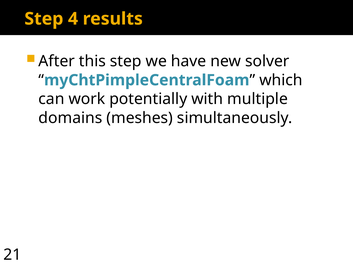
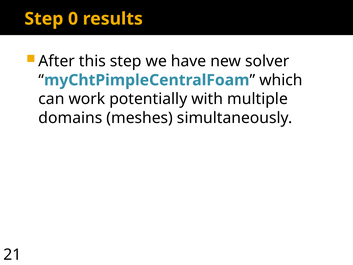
4: 4 -> 0
